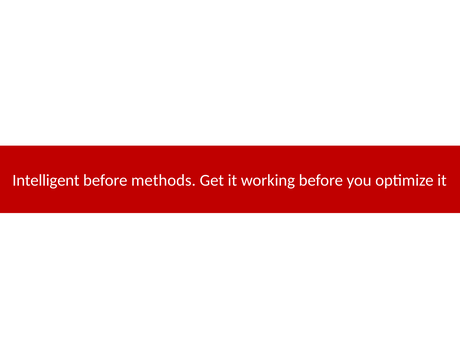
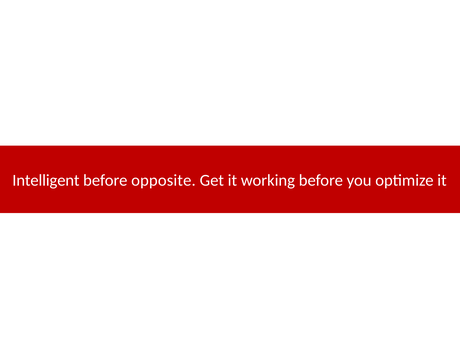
methods: methods -> opposite
